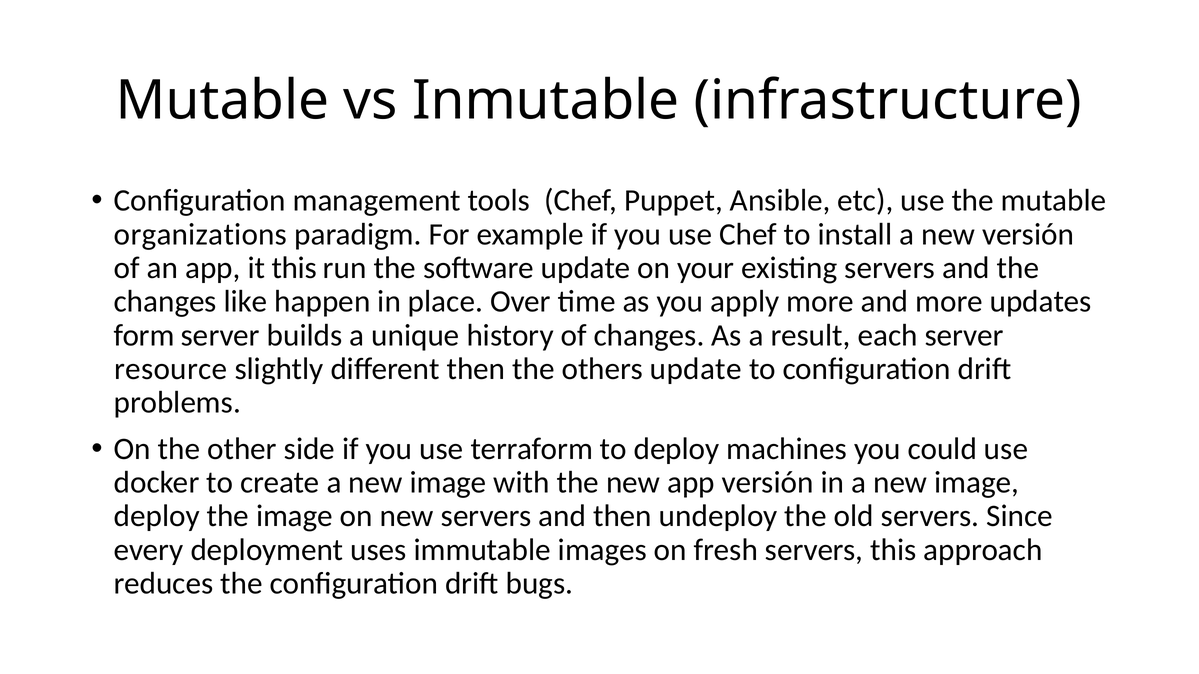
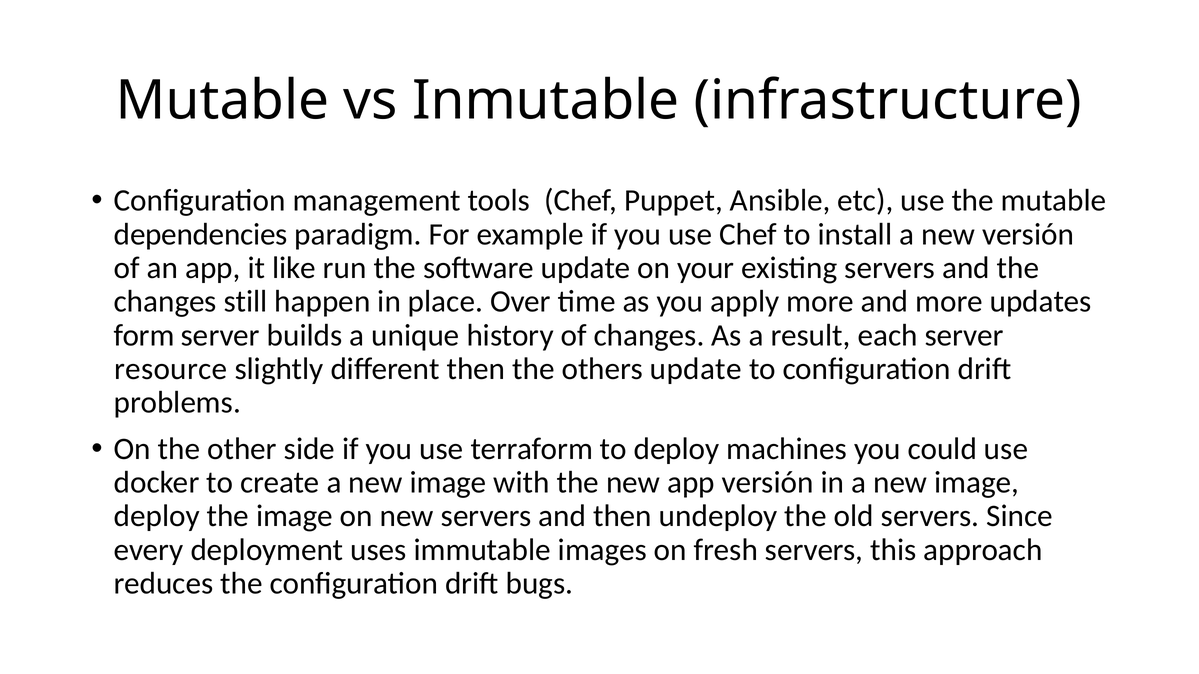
organizations: organizations -> dependencies
it this: this -> like
like: like -> still
